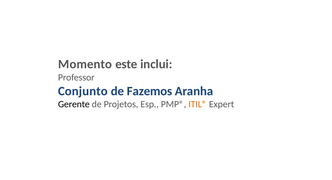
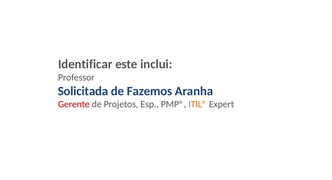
Momento: Momento -> Identificar
Conjunto: Conjunto -> Solicitada
Gerente colour: black -> red
